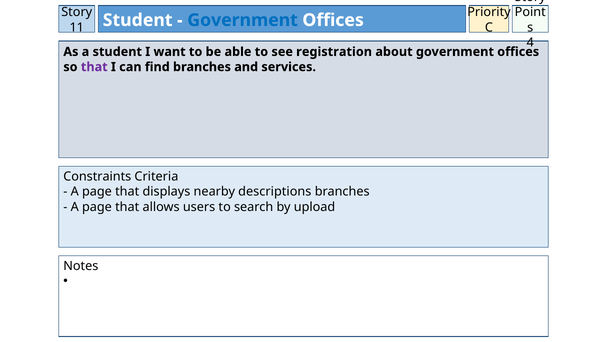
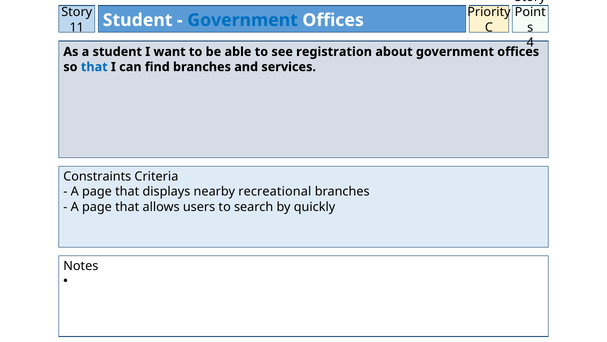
that at (94, 67) colour: purple -> blue
descriptions: descriptions -> recreational
upload: upload -> quickly
